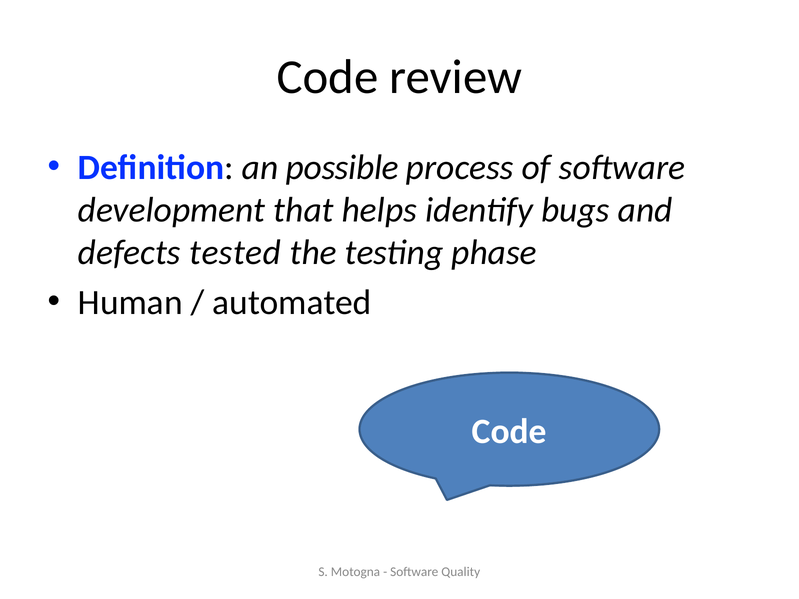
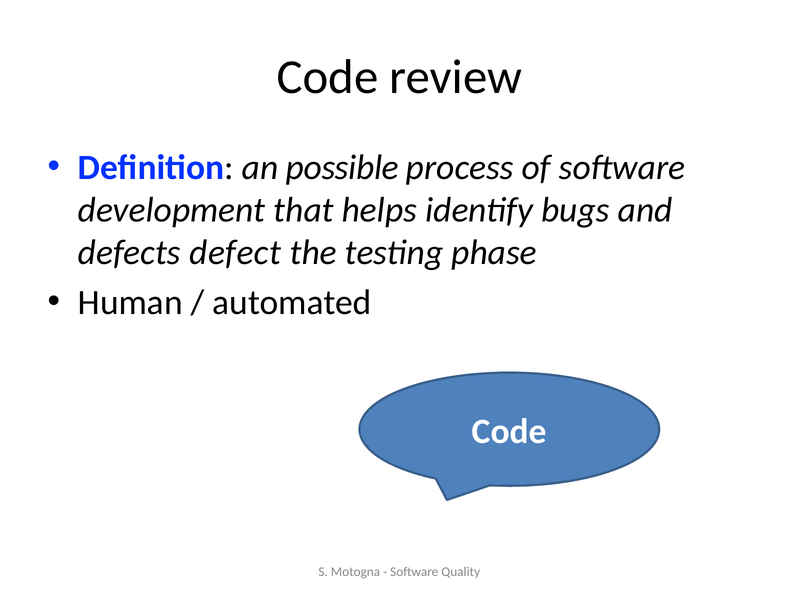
tested: tested -> defect
